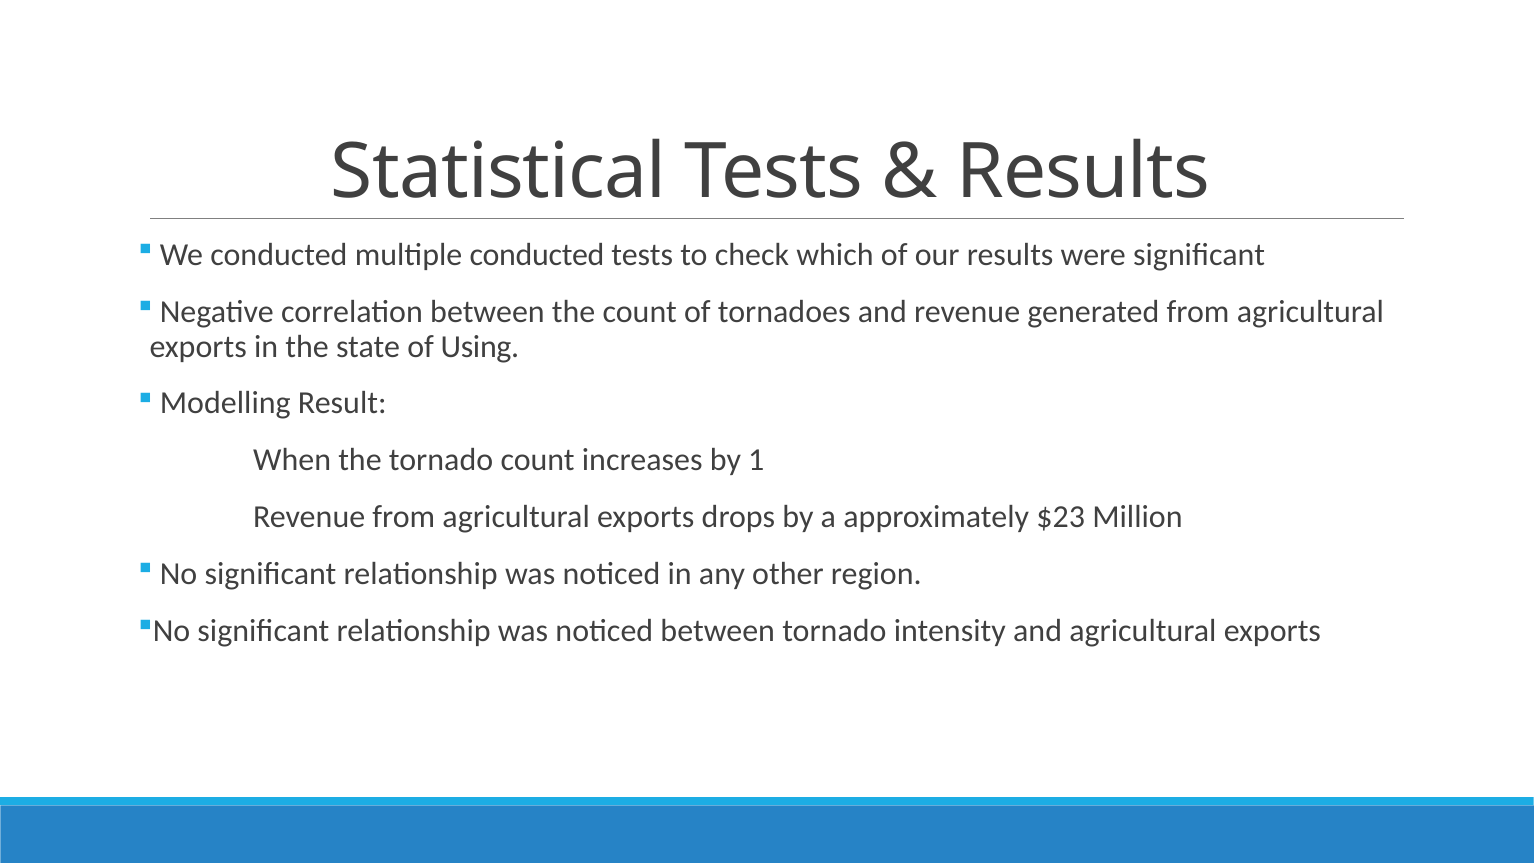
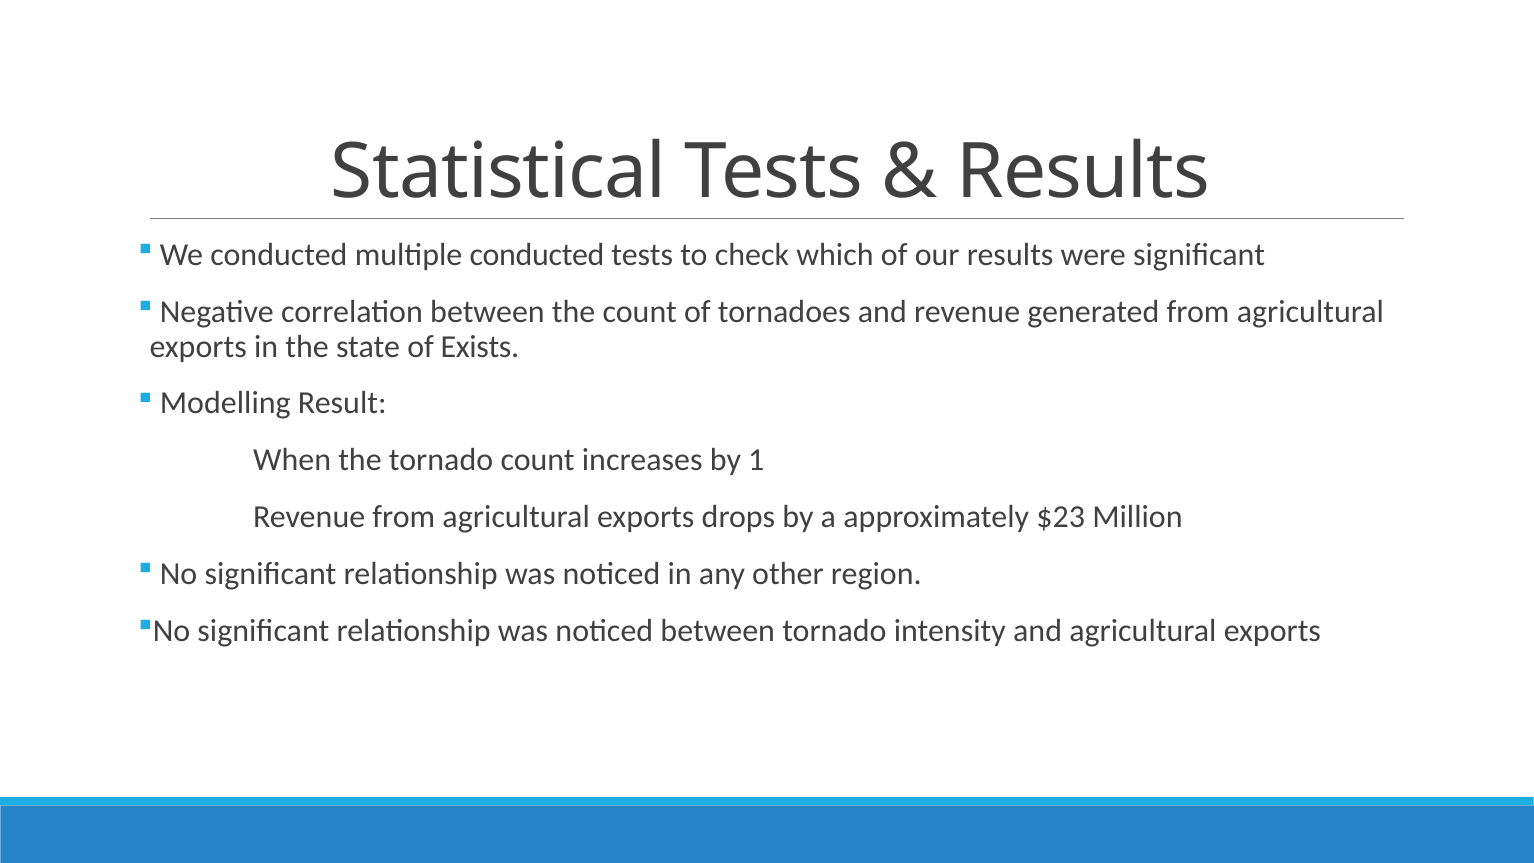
Using: Using -> Exists
